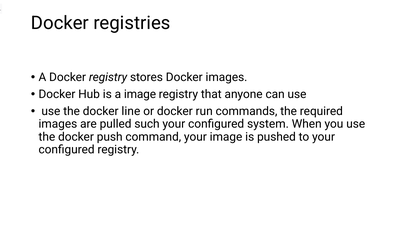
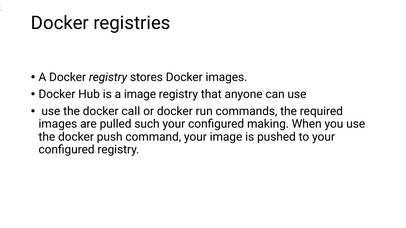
line: line -> call
system: system -> making
